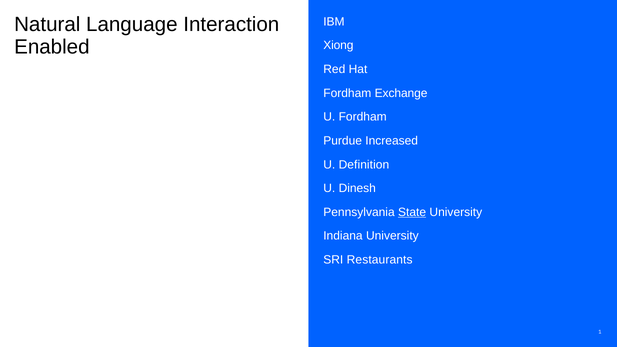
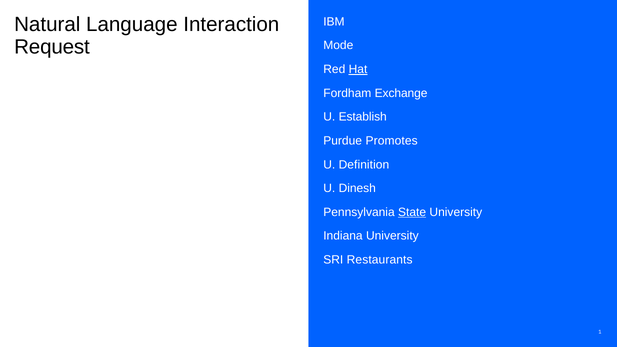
Enabled: Enabled -> Request
Xiong: Xiong -> Mode
Hat underline: none -> present
U Fordham: Fordham -> Establish
Increased: Increased -> Promotes
